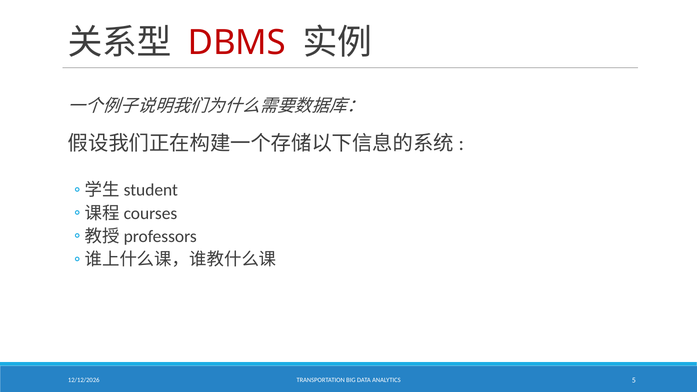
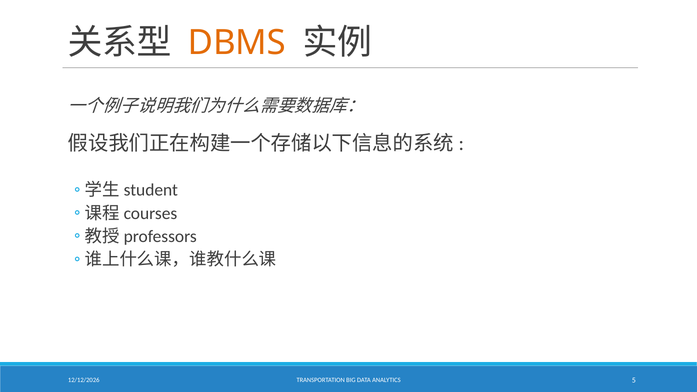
DBMS colour: red -> orange
